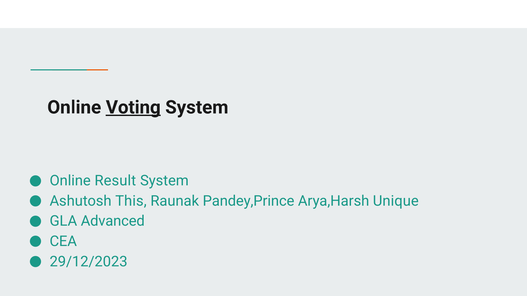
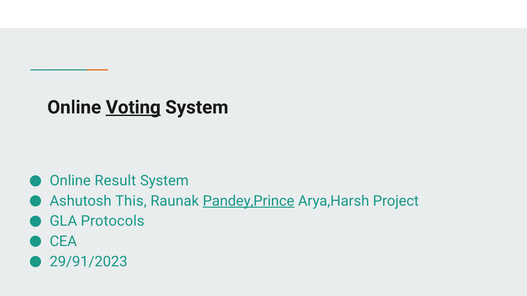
Pandey,Prince underline: none -> present
Unique: Unique -> Project
Advanced: Advanced -> Protocols
29/12/2023: 29/12/2023 -> 29/91/2023
